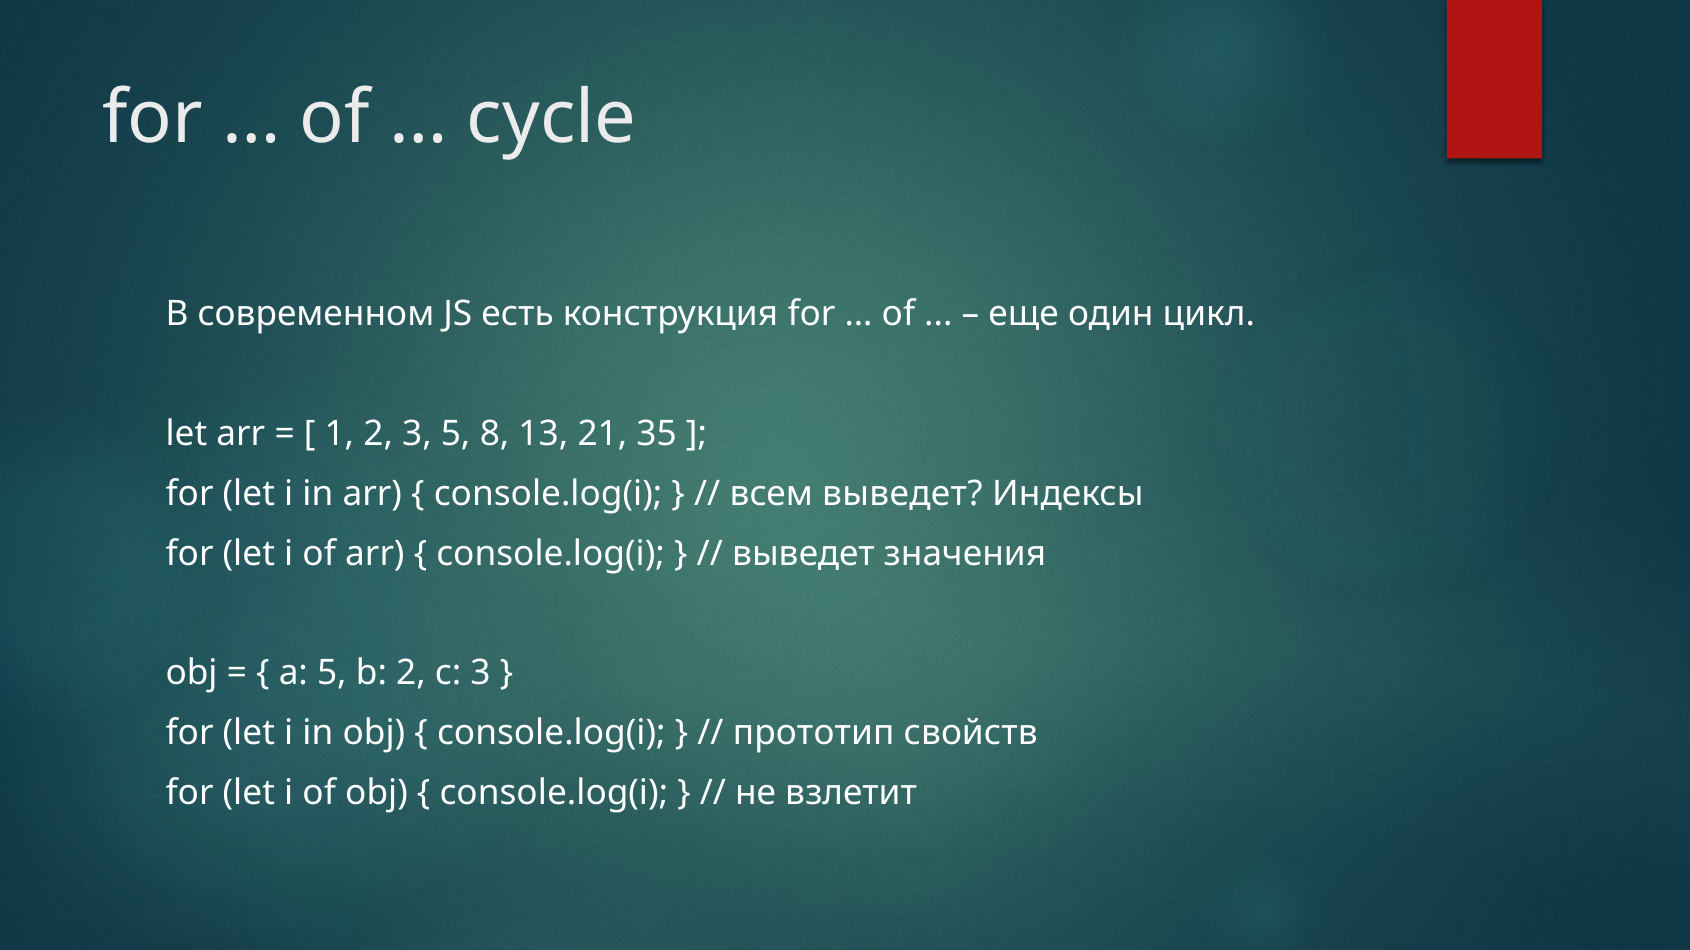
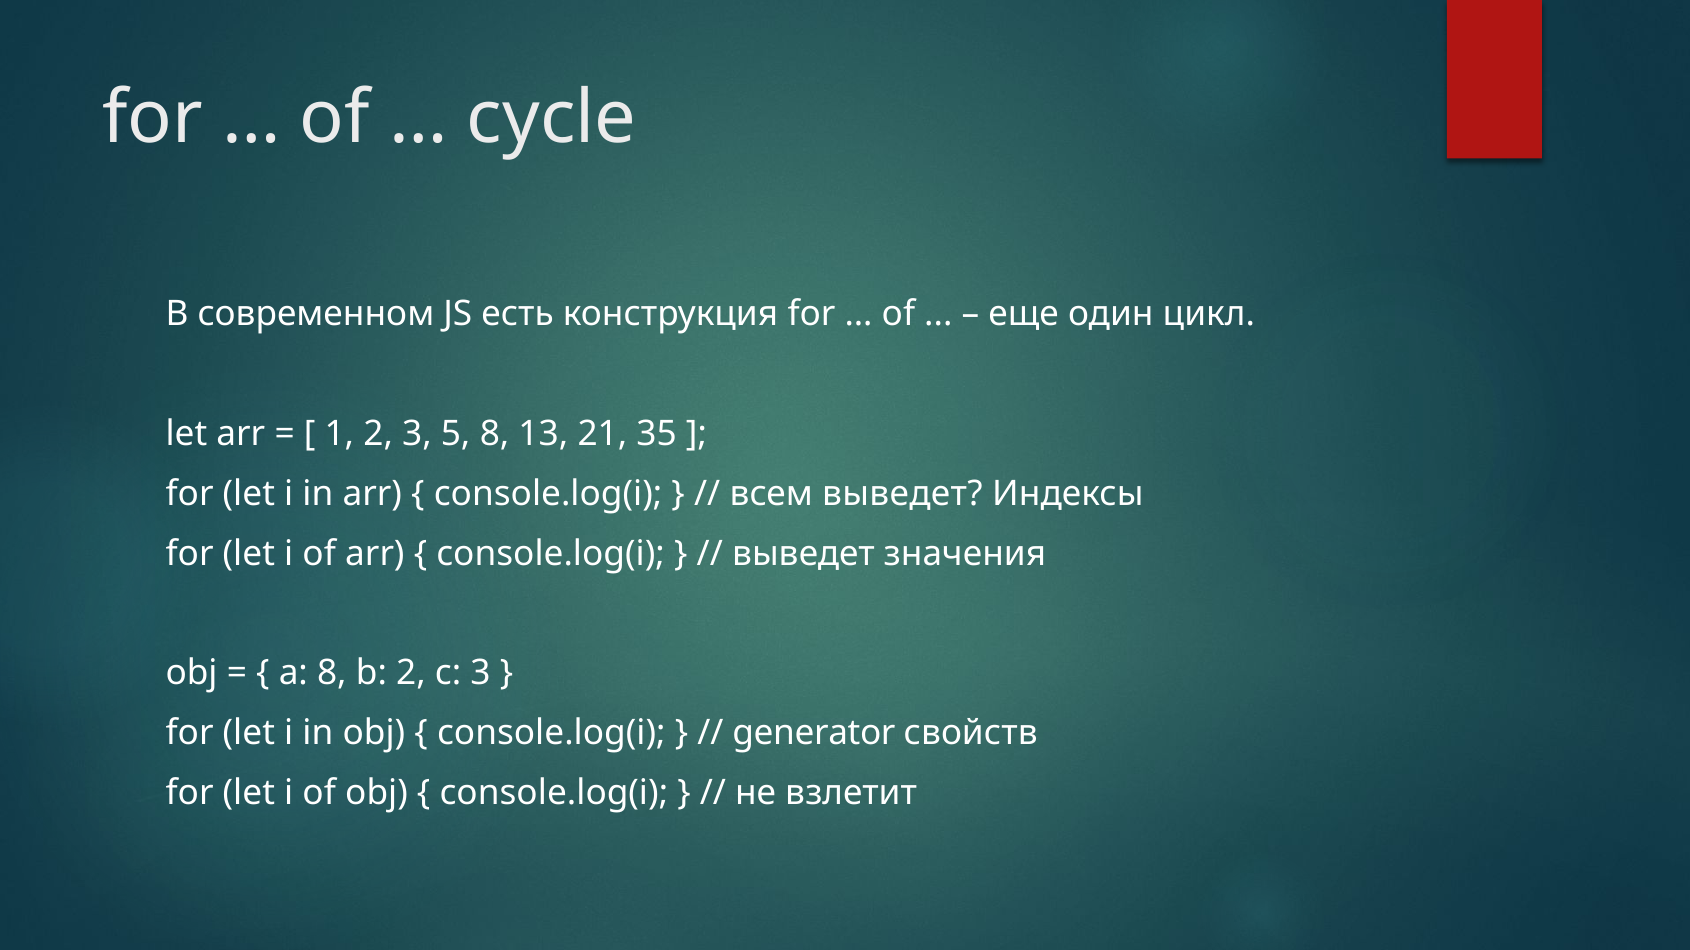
a 5: 5 -> 8
прототип: прототип -> generator
